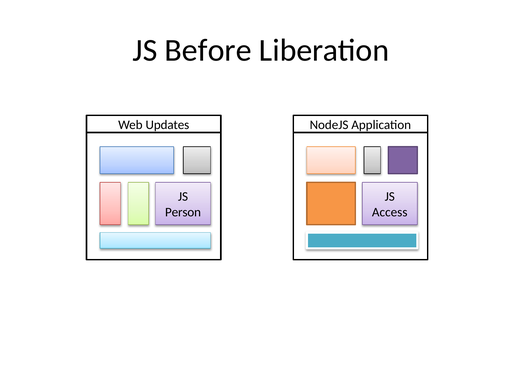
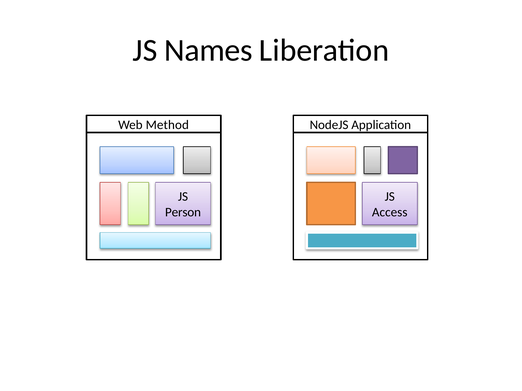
Before: Before -> Names
Updates: Updates -> Method
